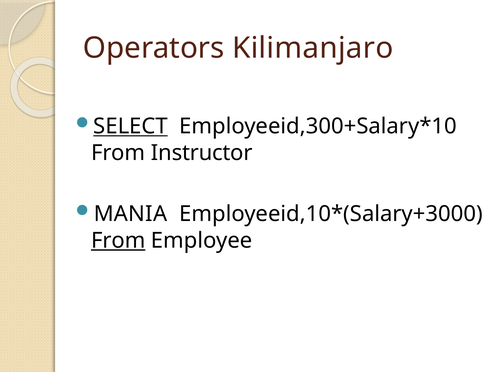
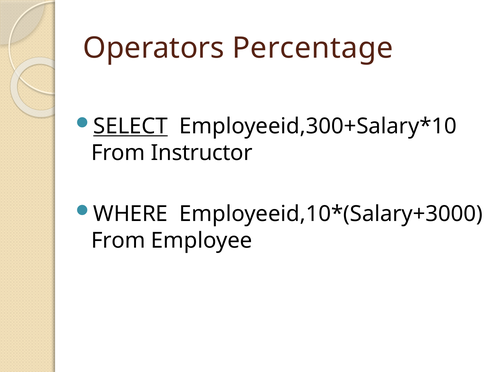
Kilimanjaro: Kilimanjaro -> Percentage
MANIA: MANIA -> WHERE
From at (118, 241) underline: present -> none
